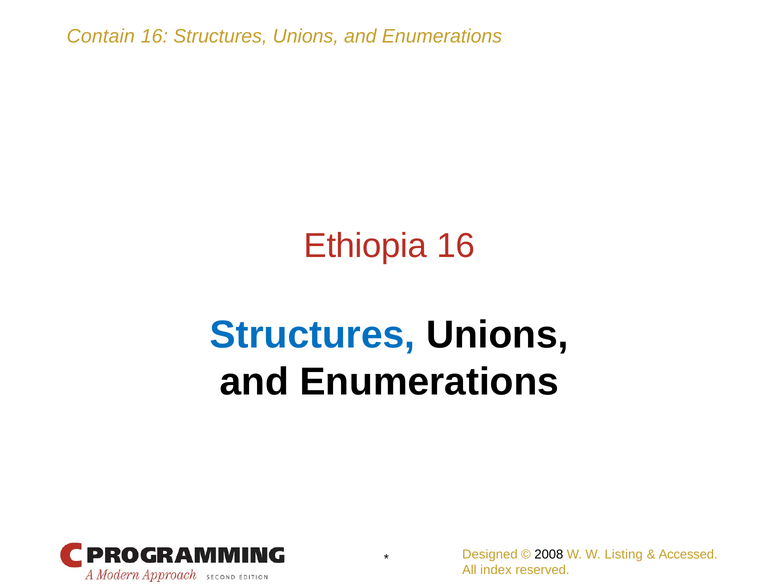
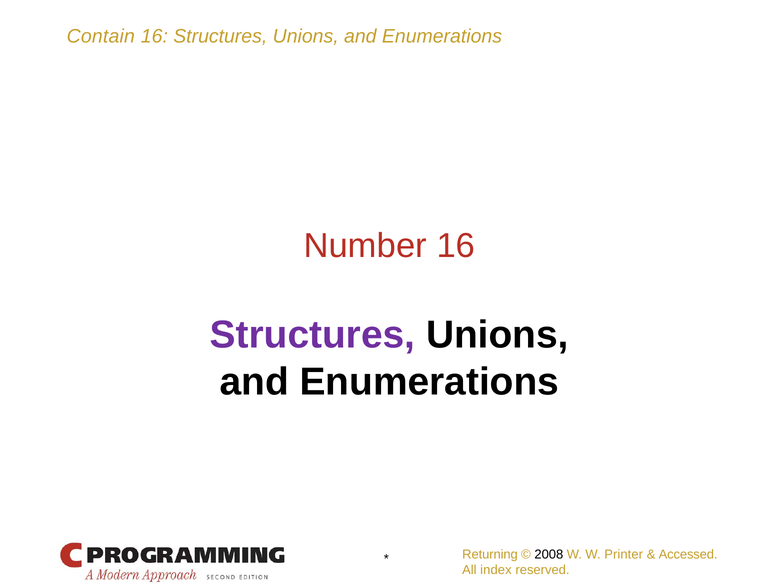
Ethiopia: Ethiopia -> Number
Structures at (313, 335) colour: blue -> purple
Designed: Designed -> Returning
Listing: Listing -> Printer
